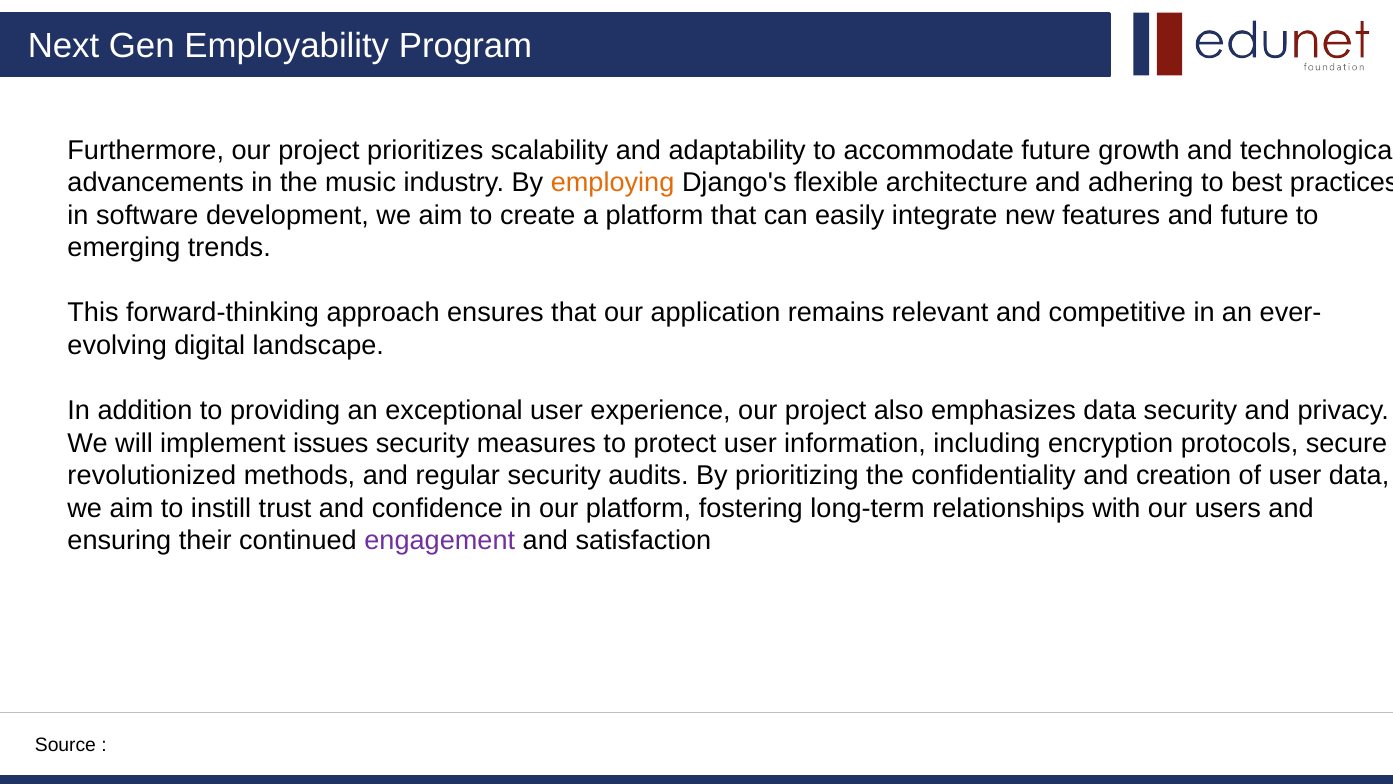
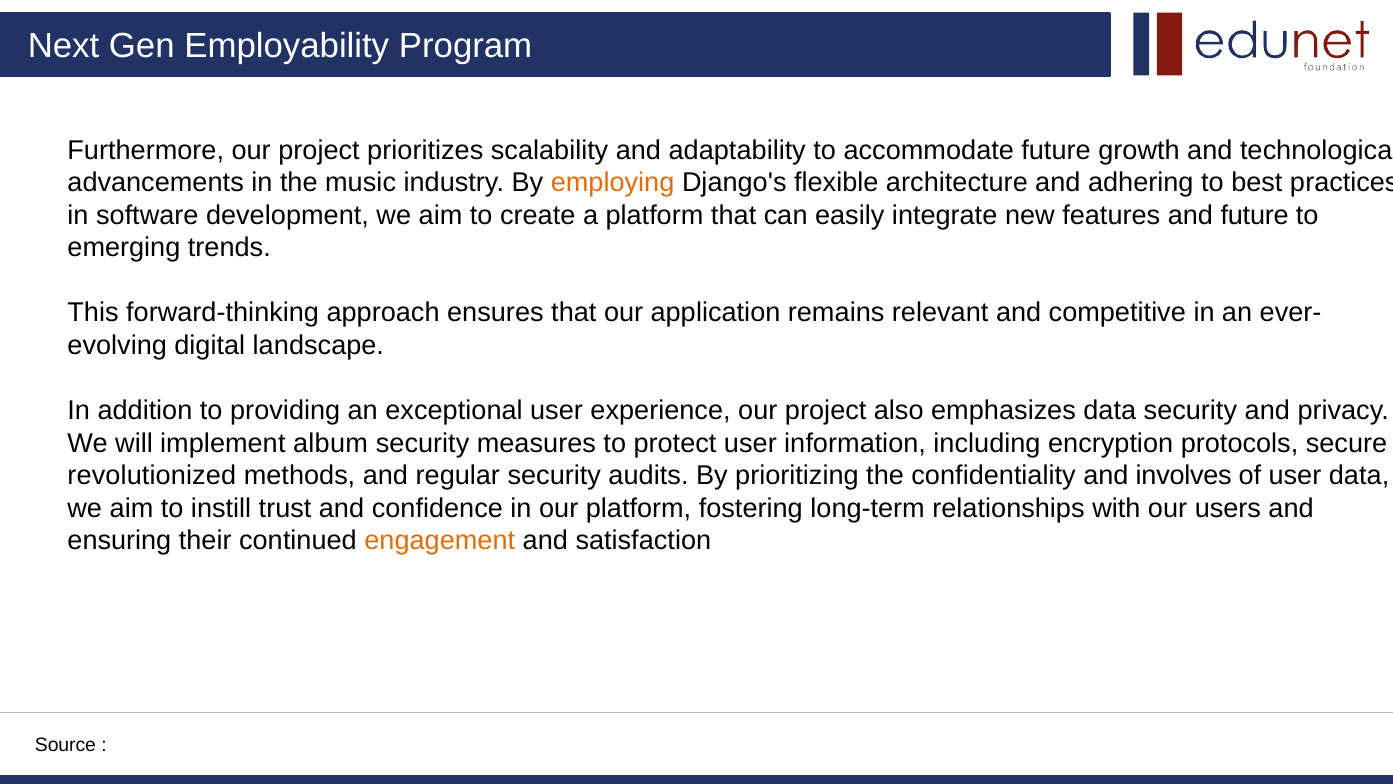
issues: issues -> album
creation: creation -> involves
engagement colour: purple -> orange
